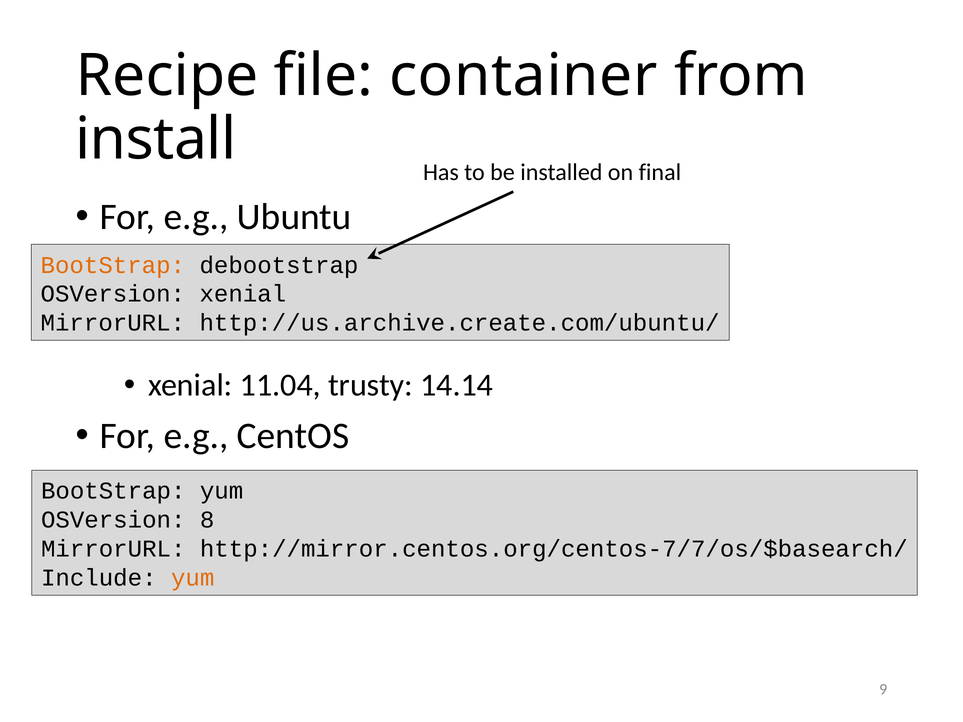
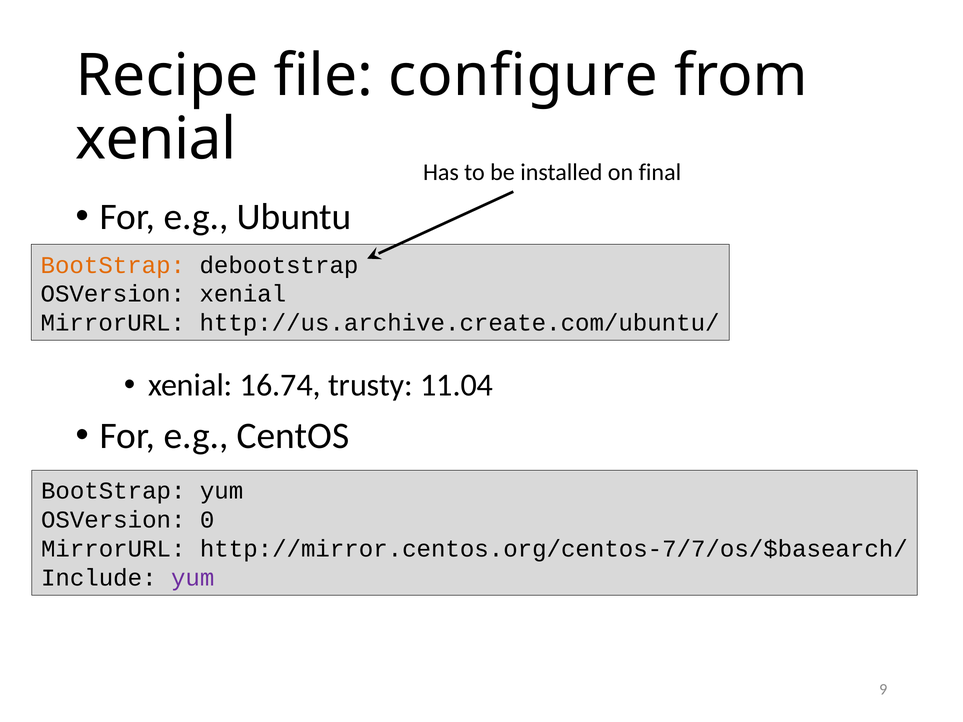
container: container -> configure
install at (156, 140): install -> xenial
11.04: 11.04 -> 16.74
14.14: 14.14 -> 11.04
8: 8 -> 0
yum at (193, 578) colour: orange -> purple
